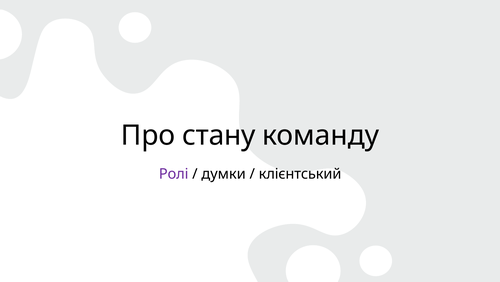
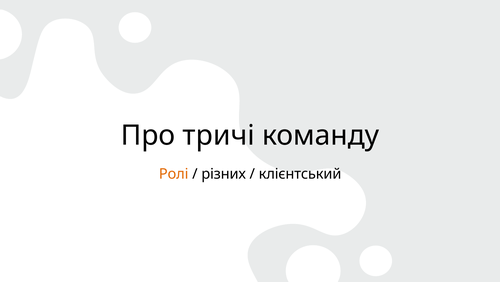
стану: стану -> тричі
Ролі colour: purple -> orange
думки: думки -> різних
